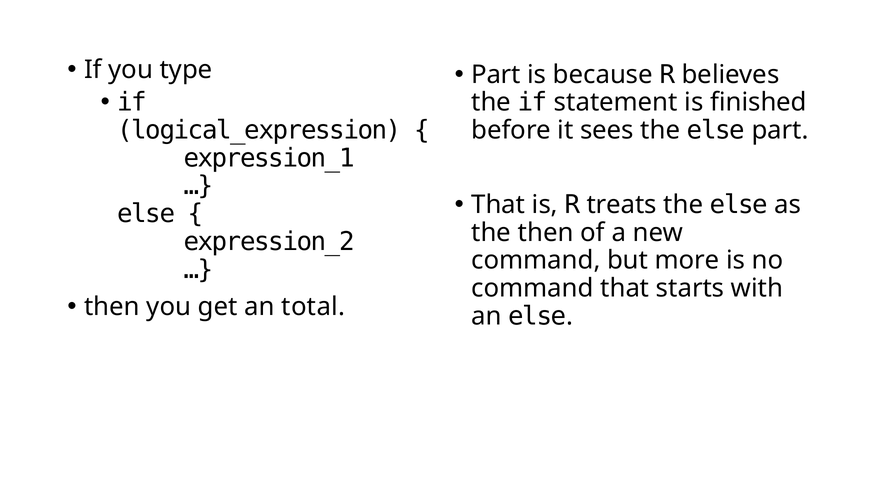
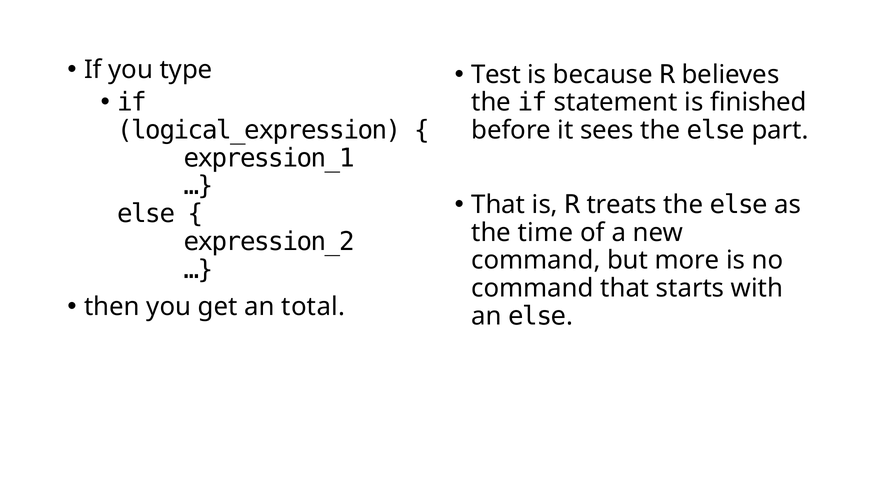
Part at (496, 75): Part -> Test
the then: then -> time
